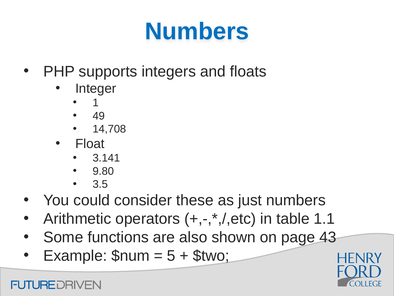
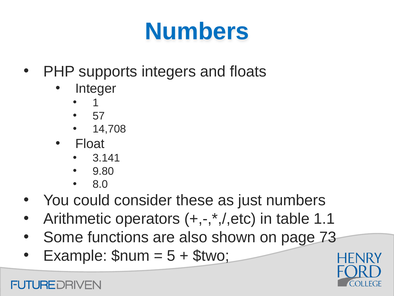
49: 49 -> 57
3.5: 3.5 -> 8.0
43: 43 -> 73
